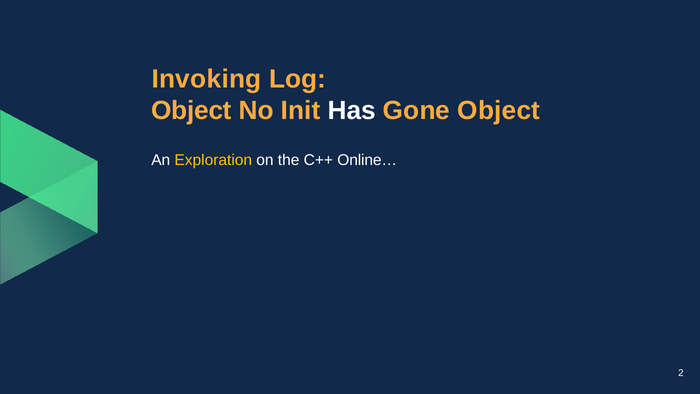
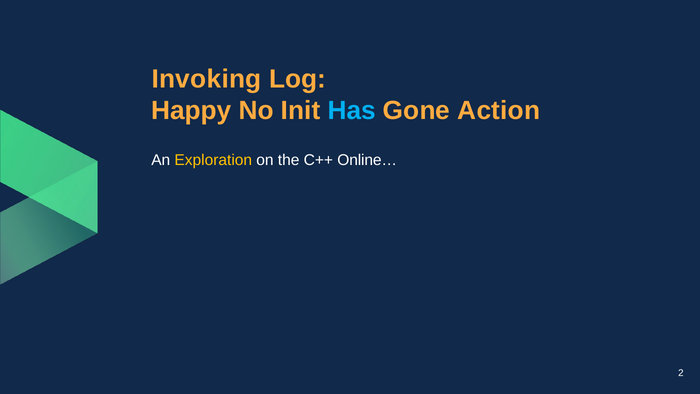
Object at (191, 111): Object -> Happy
Has colour: white -> light blue
Gone Object: Object -> Action
